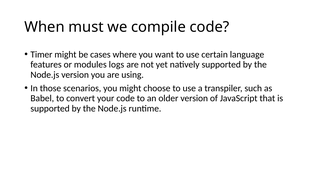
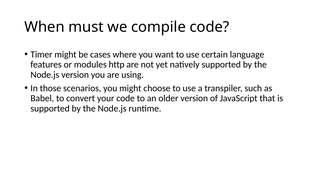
logs: logs -> http
